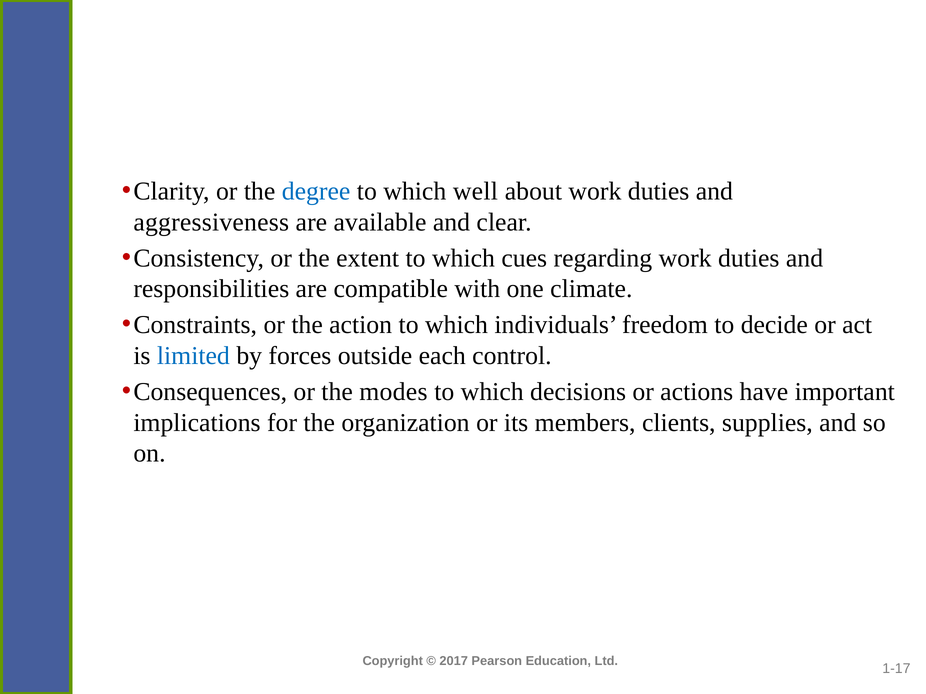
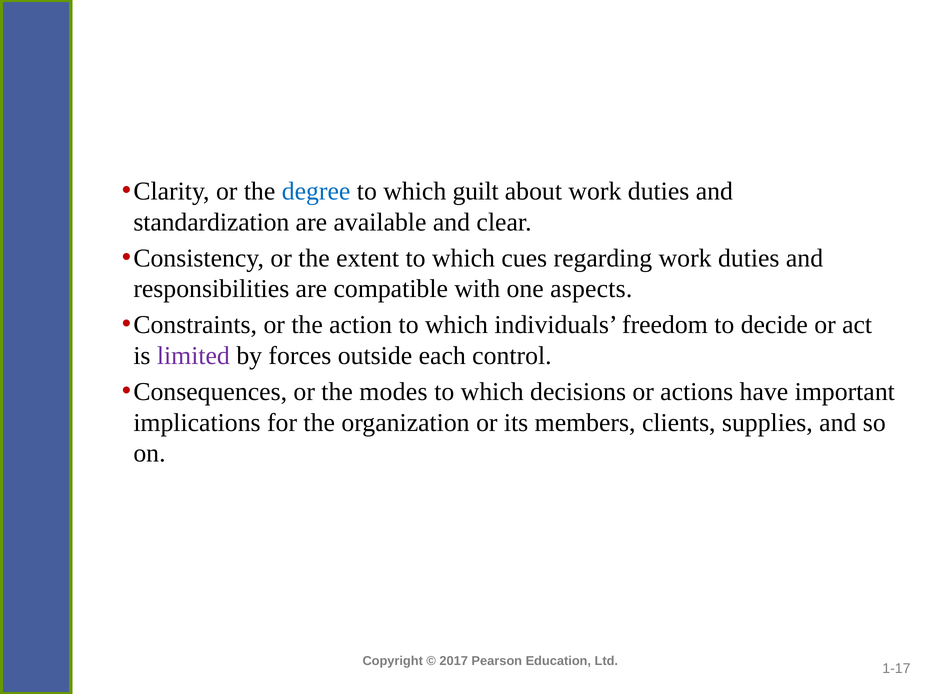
well: well -> guilt
aggressiveness: aggressiveness -> standardization
climate: climate -> aspects
limited colour: blue -> purple
